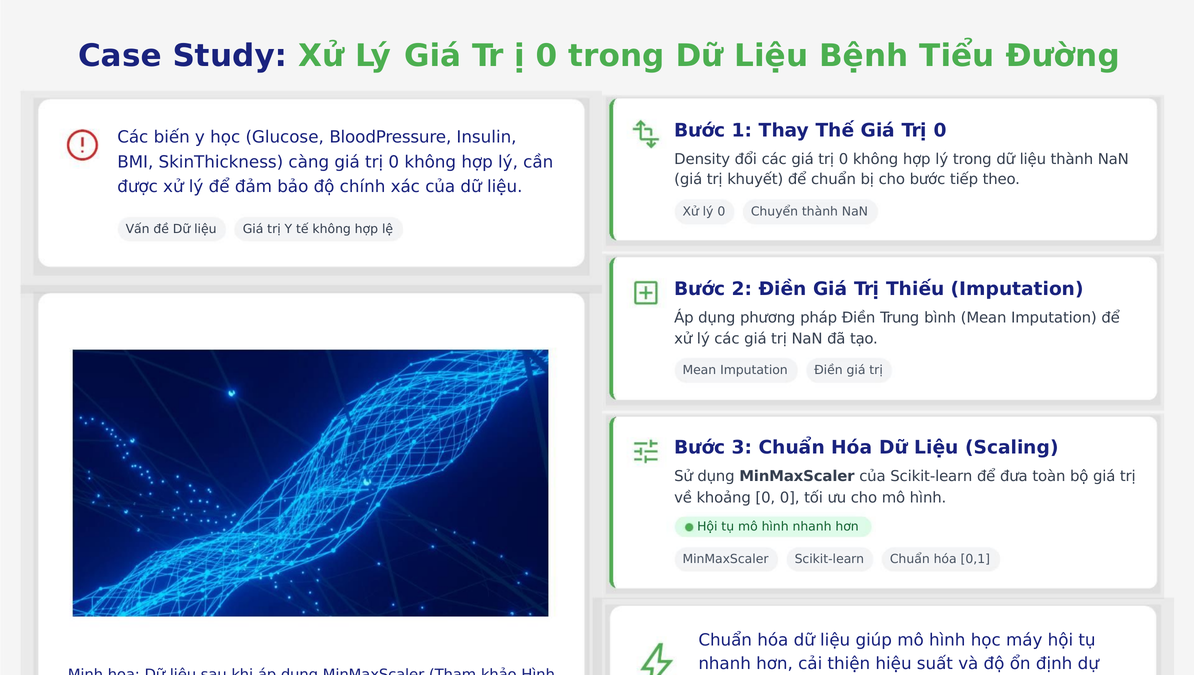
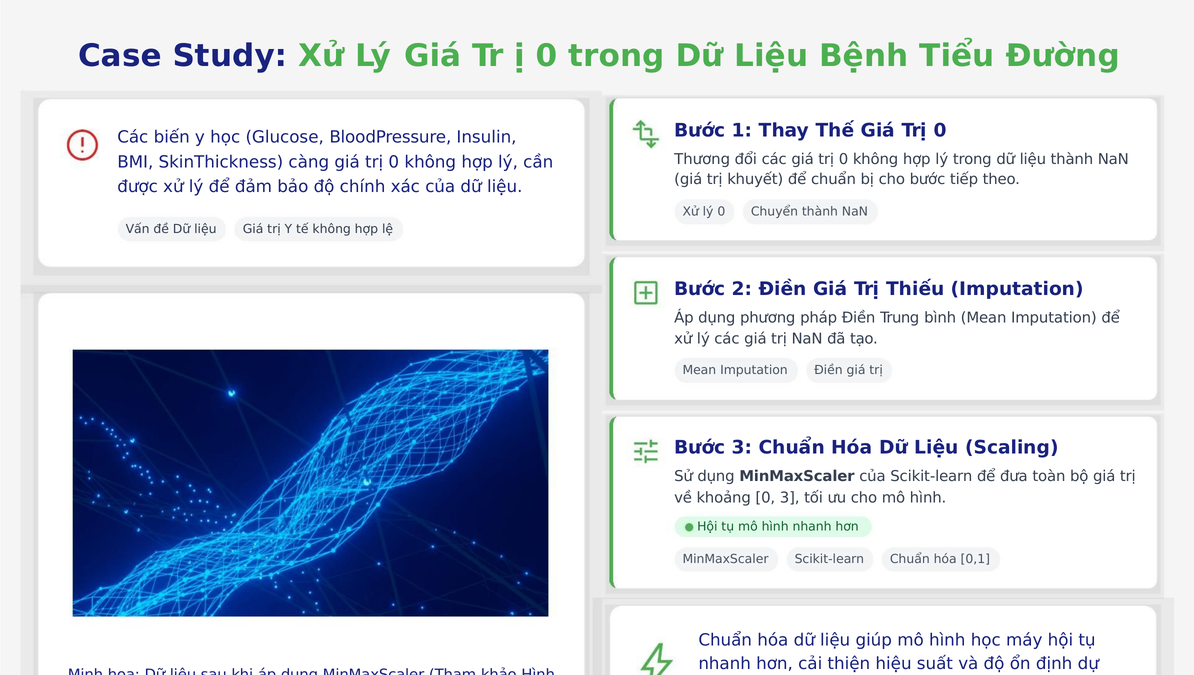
Density: Density -> Thương
0 0: 0 -> 3
